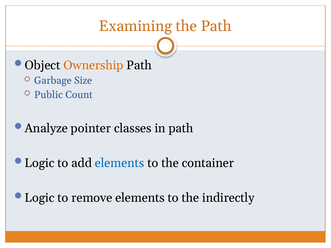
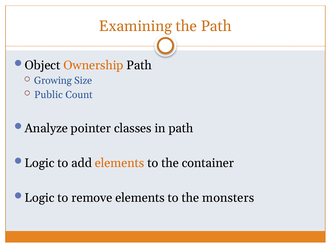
Garbage: Garbage -> Growing
elements at (120, 163) colour: blue -> orange
indirectly: indirectly -> monsters
